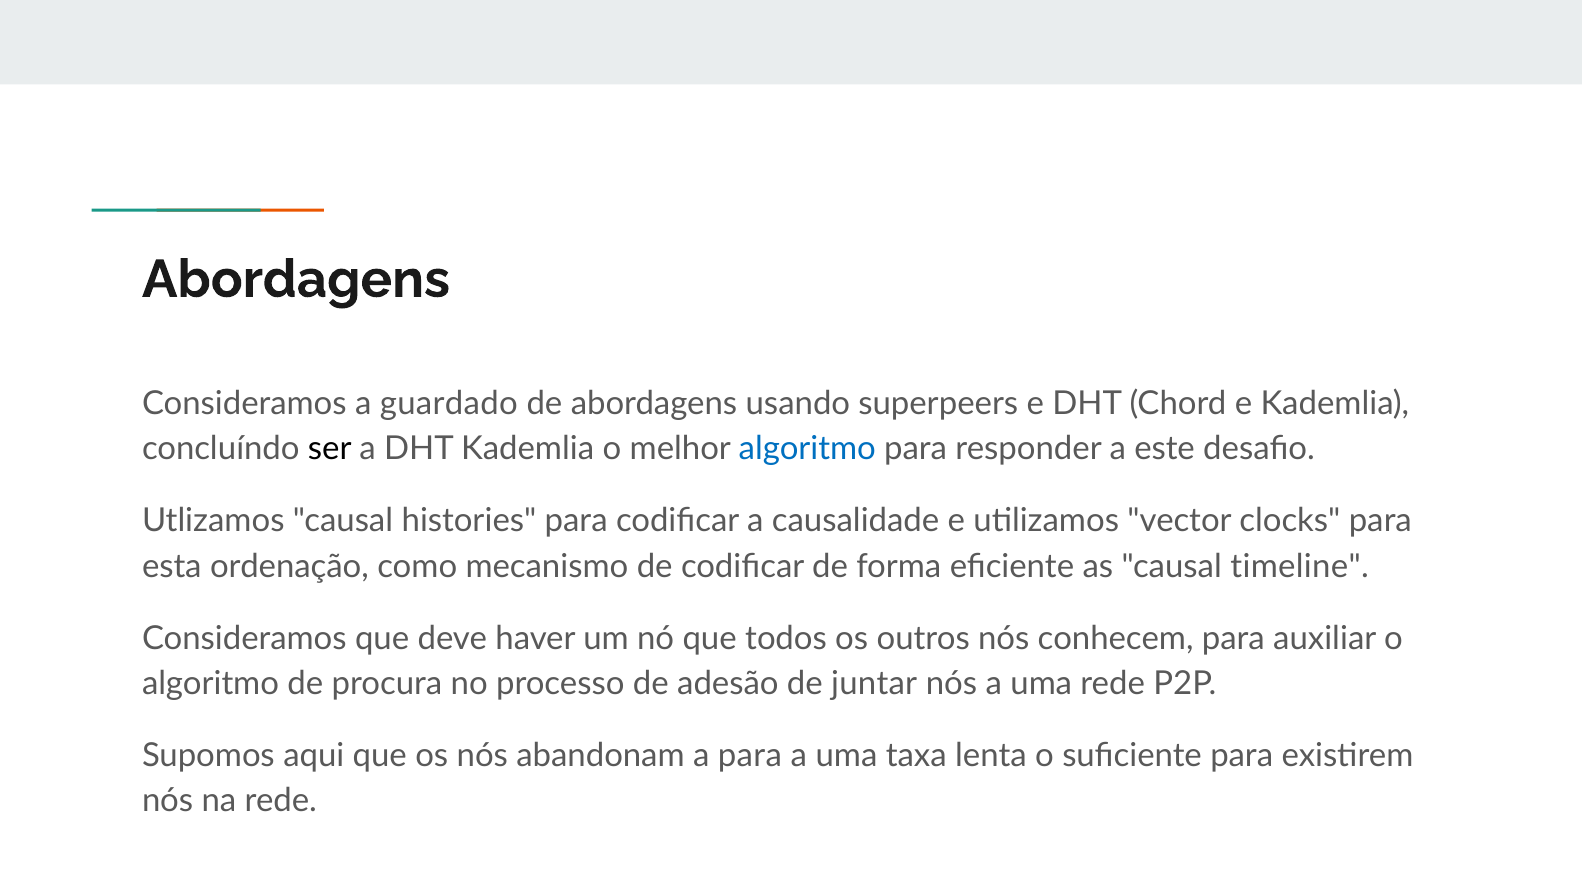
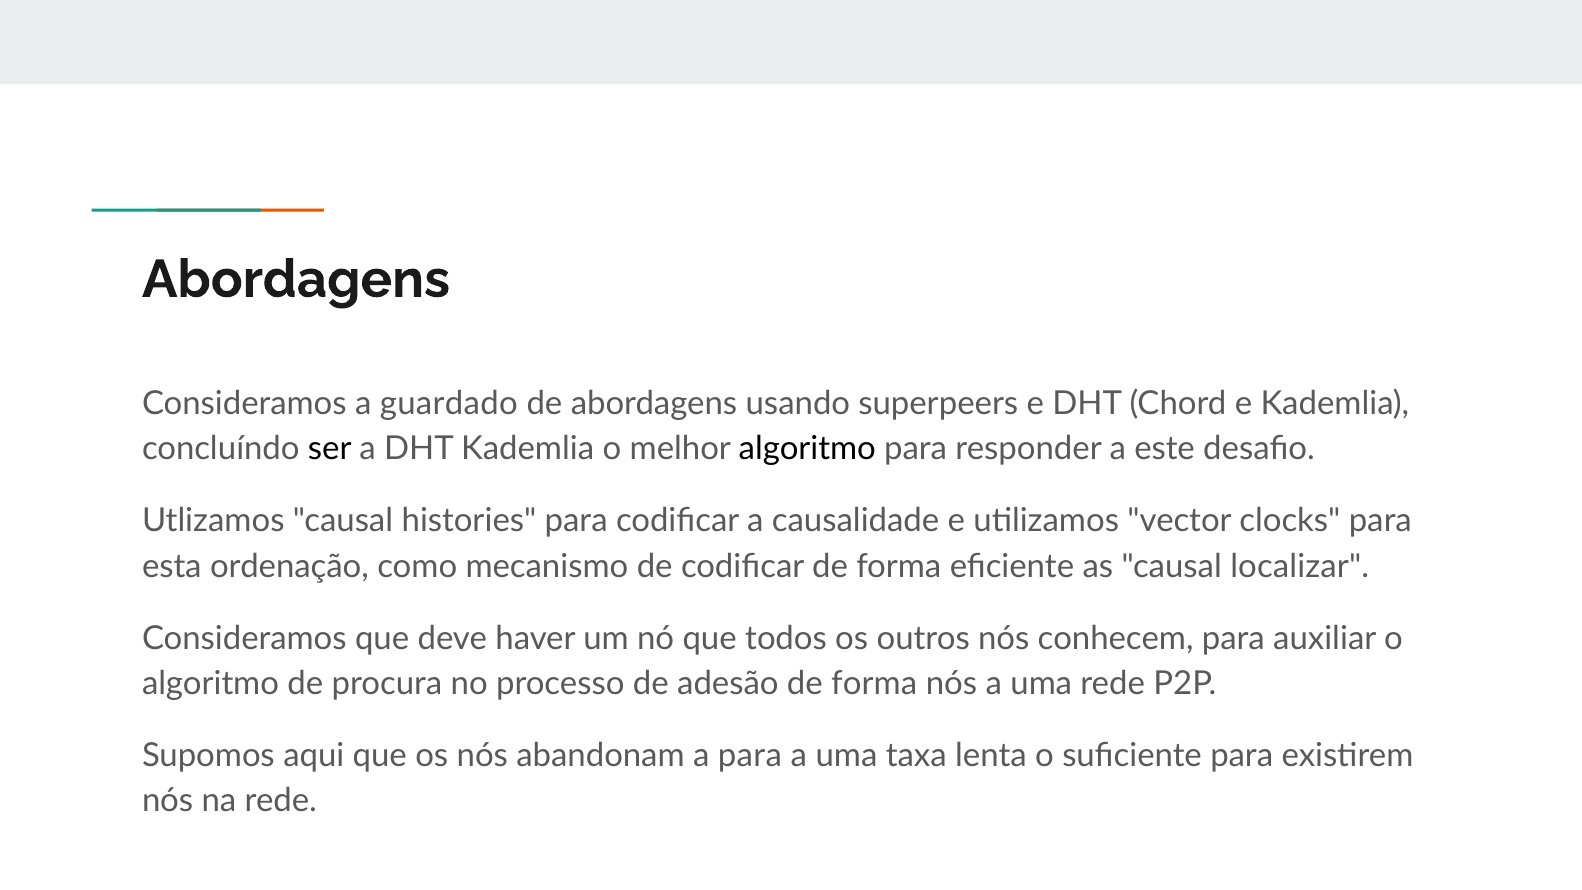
algoritmo at (807, 449) colour: blue -> black
timeline: timeline -> localizar
adesão de juntar: juntar -> forma
